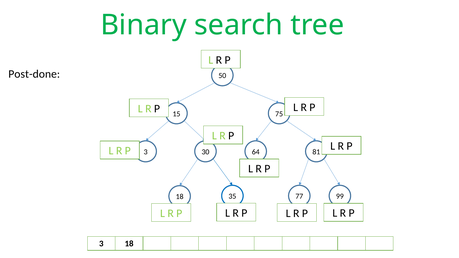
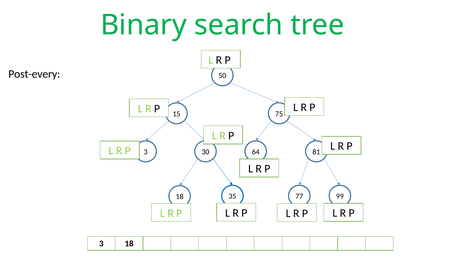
Post-done: Post-done -> Post-every
